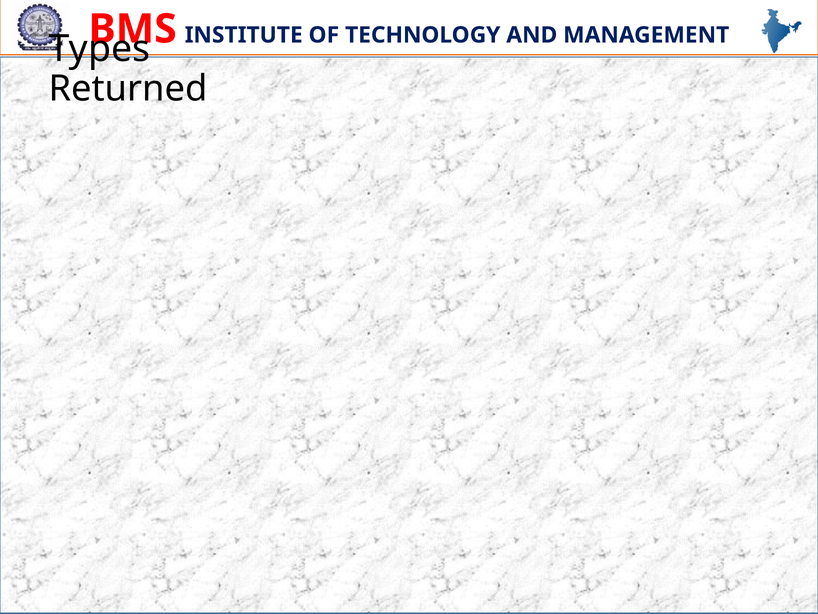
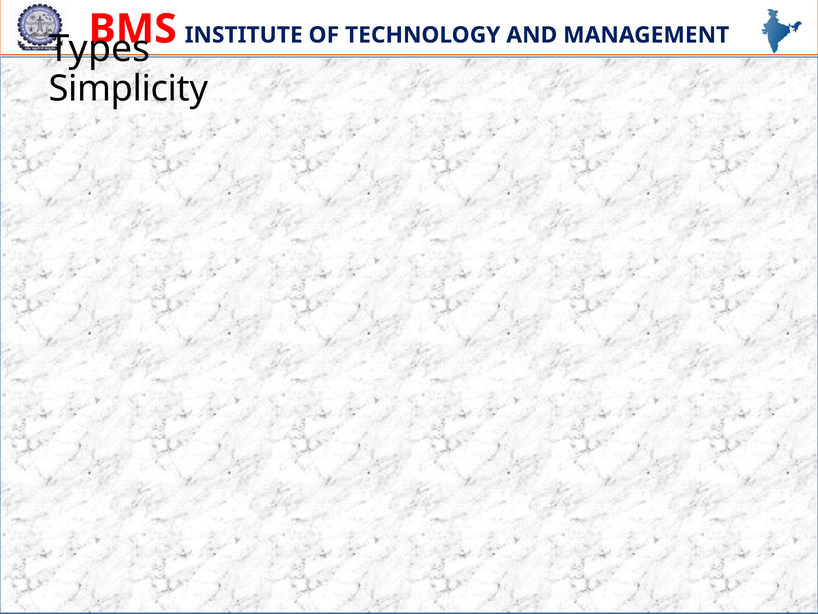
Returned: Returned -> Simplicity
